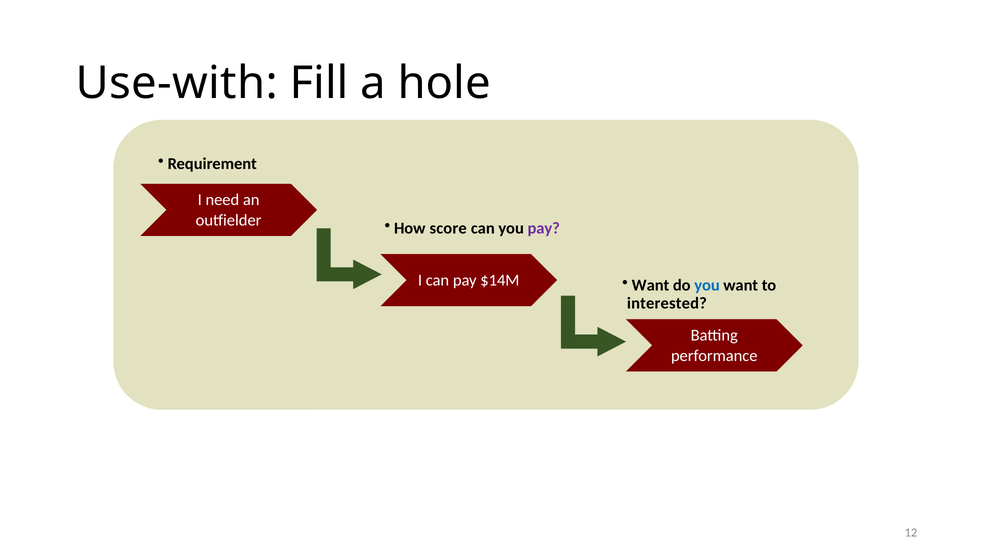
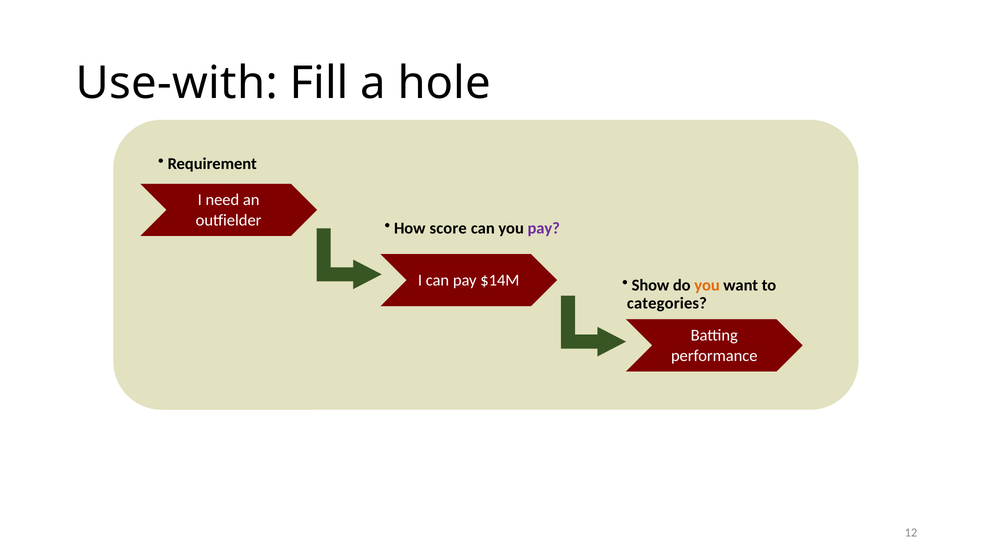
Want at (651, 286): Want -> Show
you at (707, 286) colour: blue -> orange
interested: interested -> categories
